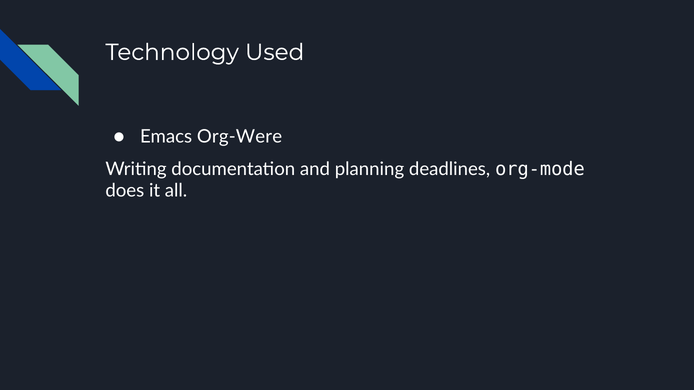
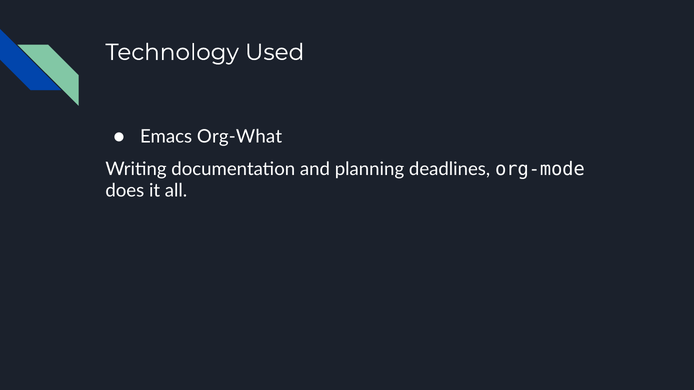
Org-Were: Org-Were -> Org-What
